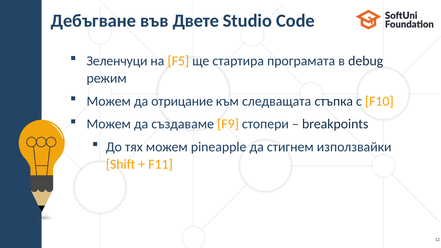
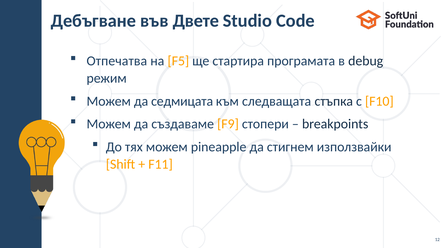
Зеленчуци: Зеленчуци -> Отпечатва
отрицание: отрицание -> седмицата
